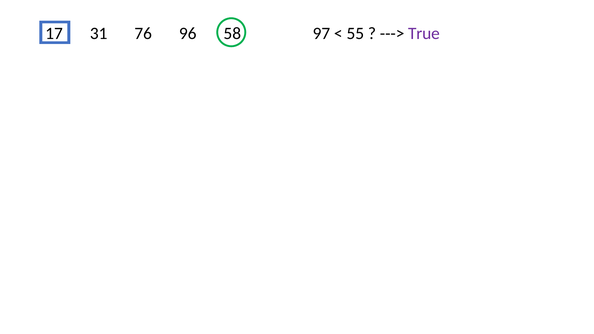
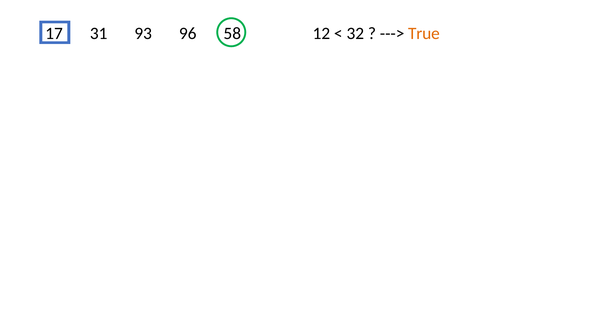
76: 76 -> 93
97: 97 -> 12
55: 55 -> 32
True colour: purple -> orange
